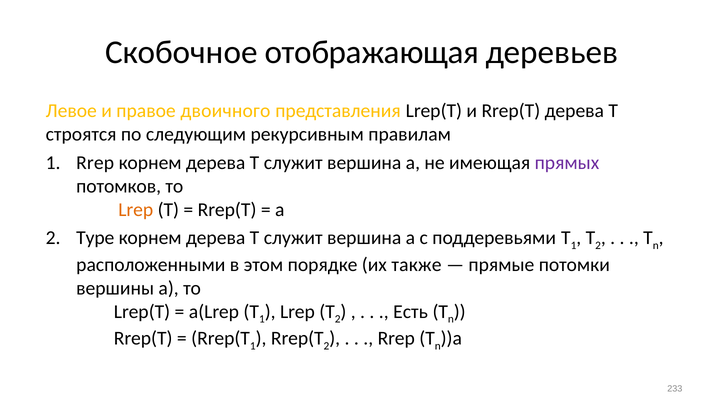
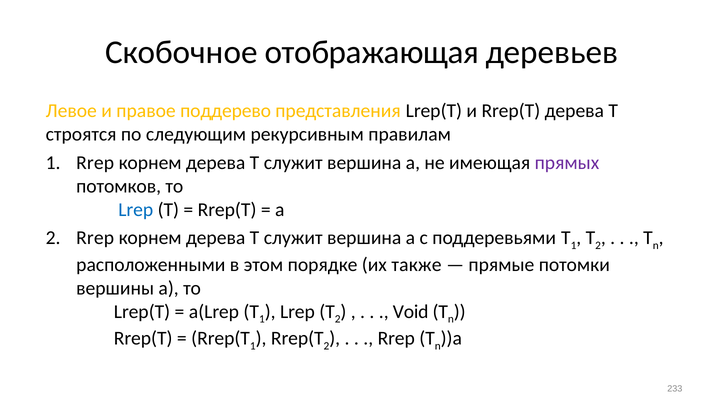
двоичного: двоичного -> поддерево
Lrep at (136, 210) colour: orange -> blue
Type at (95, 238): Type -> Rrep
Есть: Есть -> Void
